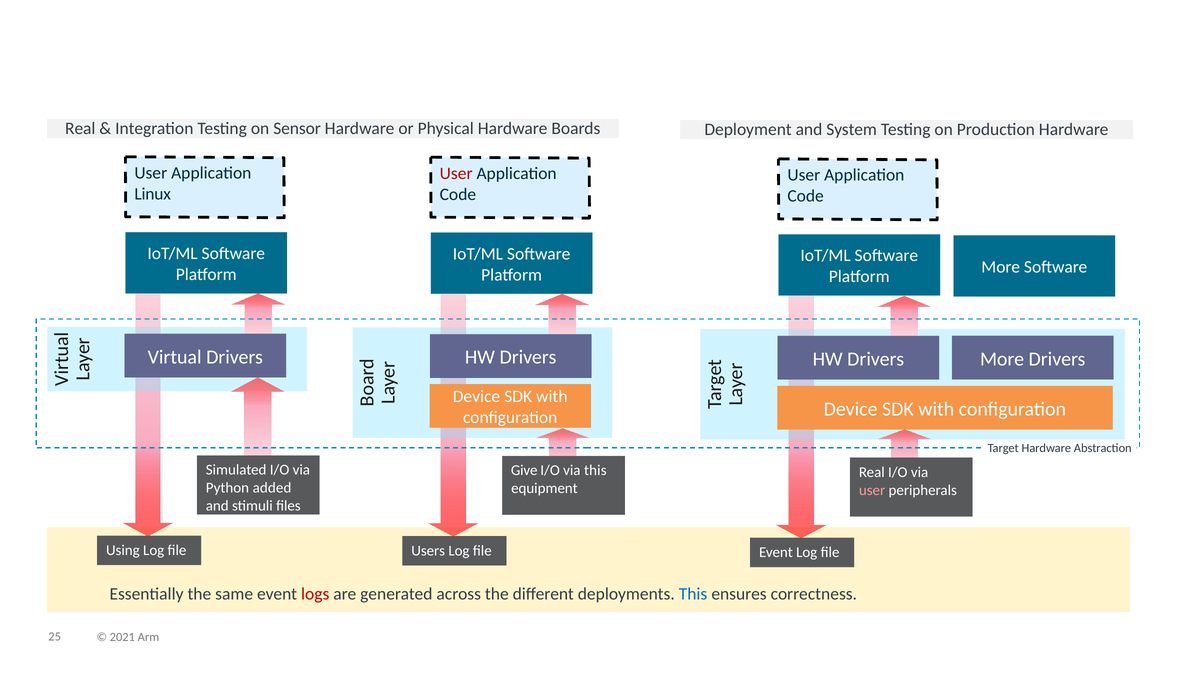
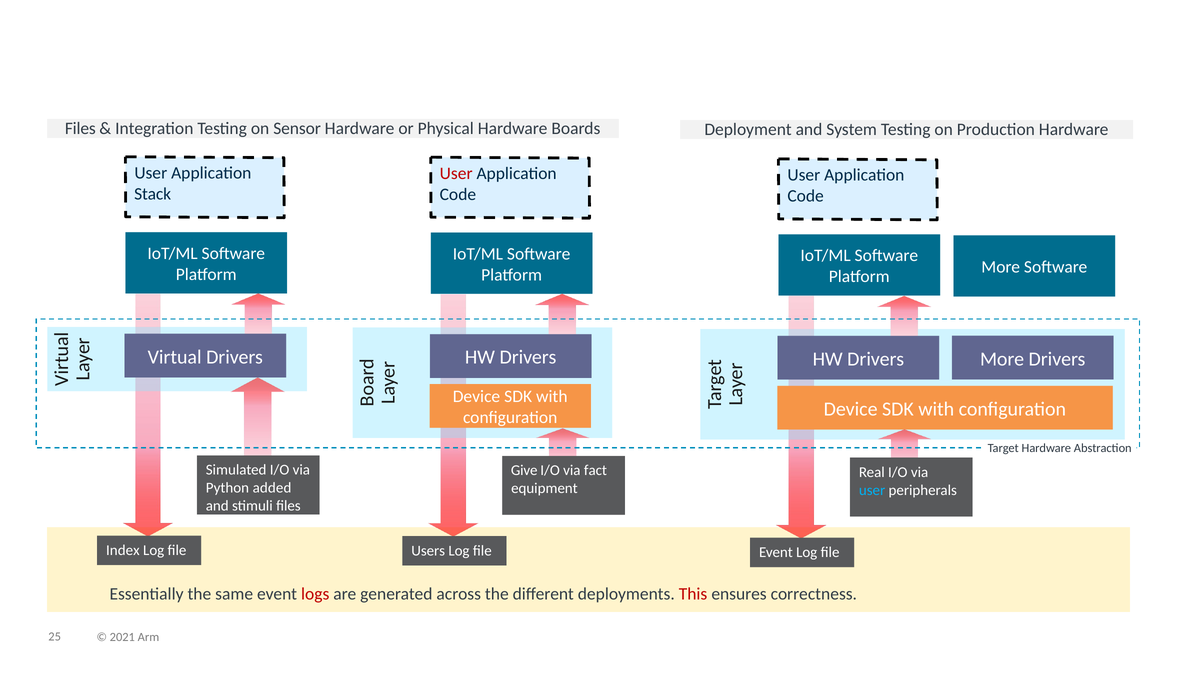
Real at (80, 128): Real -> Files
Linux: Linux -> Stack
via this: this -> fact
user at (872, 490) colour: pink -> light blue
Using: Using -> Index
This at (693, 594) colour: blue -> red
